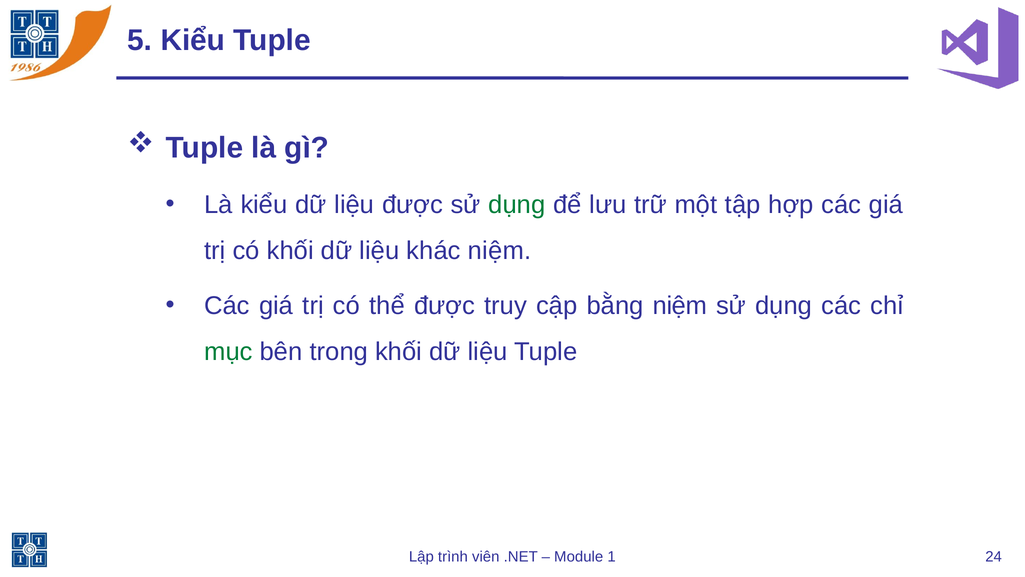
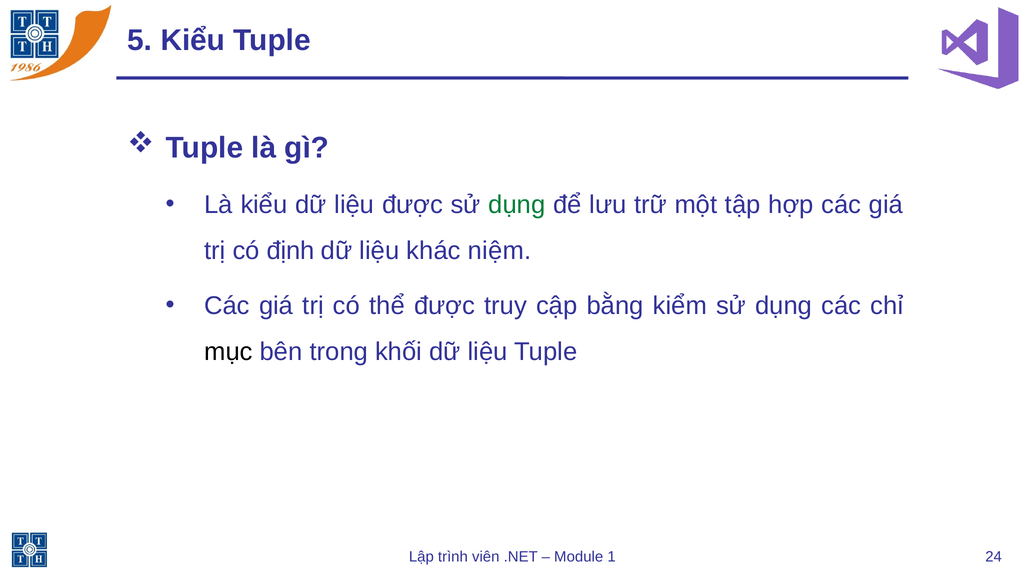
có khối: khối -> định
bằng niệm: niệm -> kiểm
mục colour: green -> black
